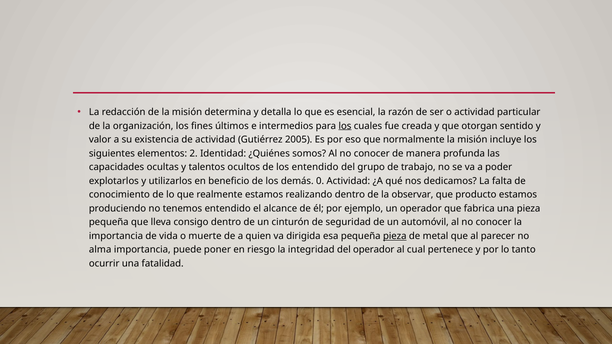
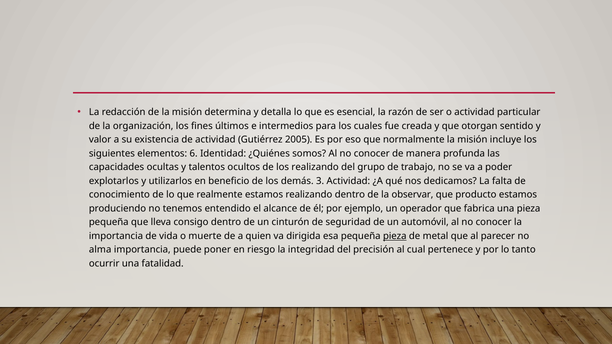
los at (345, 126) underline: present -> none
2: 2 -> 6
los entendido: entendido -> realizando
0: 0 -> 3
del operador: operador -> precisión
